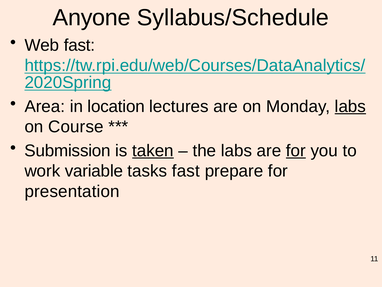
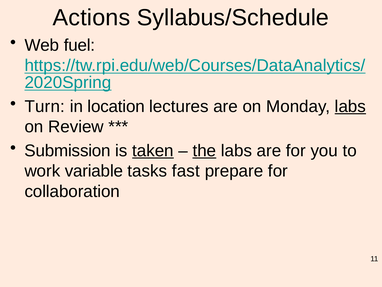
Anyone: Anyone -> Actions
Web fast: fast -> fuel
Area: Area -> Turn
Course: Course -> Review
the underline: none -> present
for at (296, 150) underline: present -> none
presentation: presentation -> collaboration
